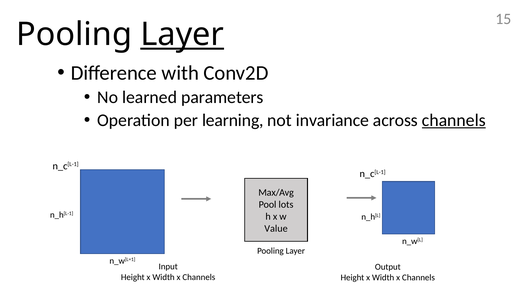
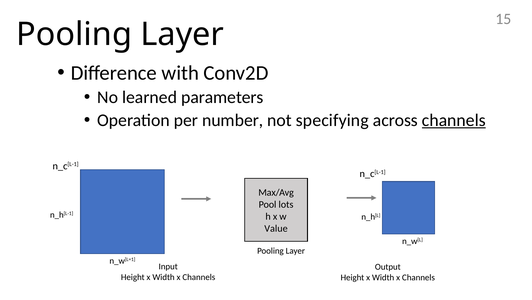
Layer at (182, 34) underline: present -> none
learning: learning -> number
invariance: invariance -> specifying
